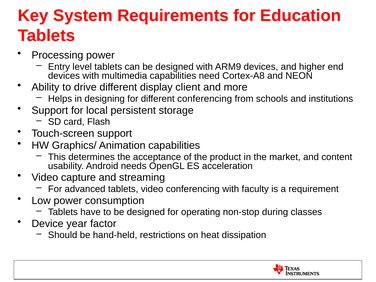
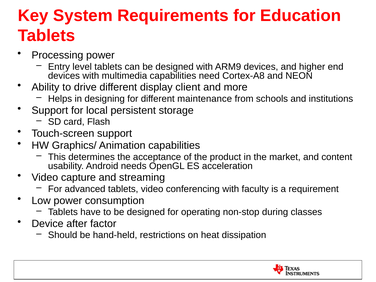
different conferencing: conferencing -> maintenance
year: year -> after
